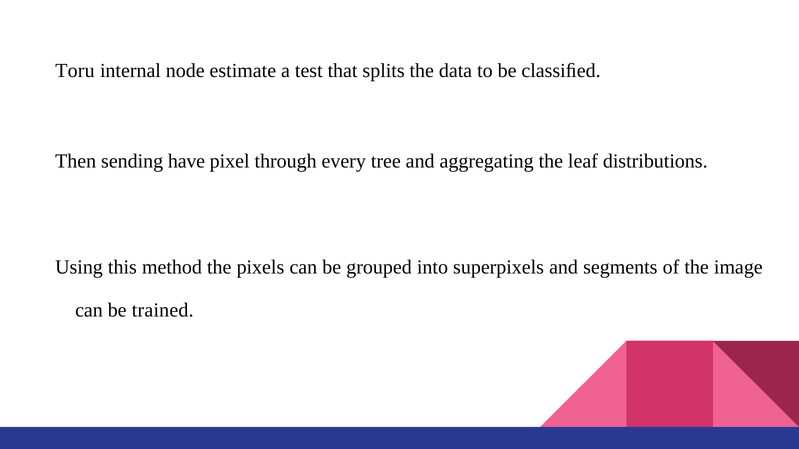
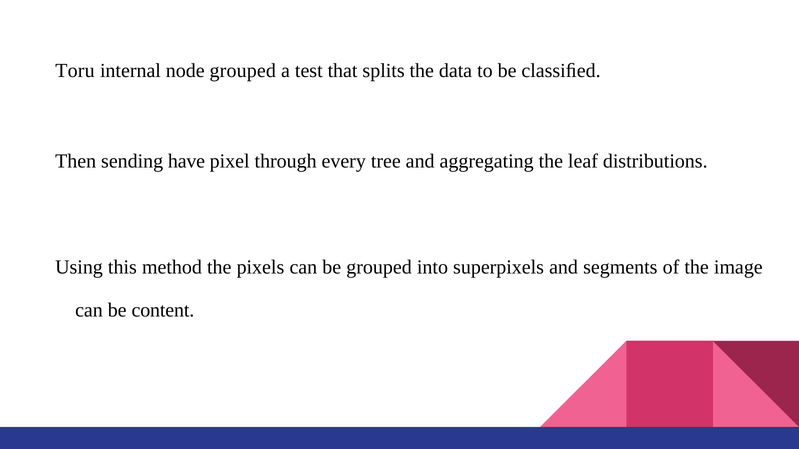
node estimate: estimate -> grouped
trained: trained -> content
